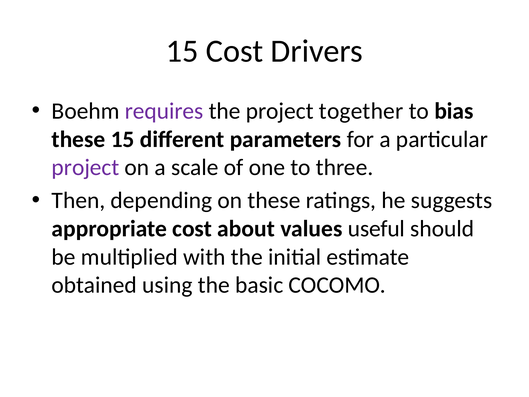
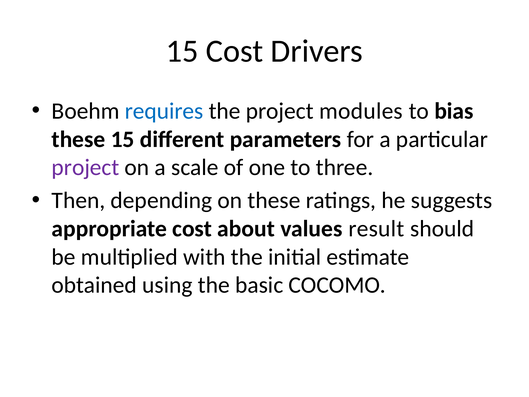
requires colour: purple -> blue
together: together -> modules
useful: useful -> result
